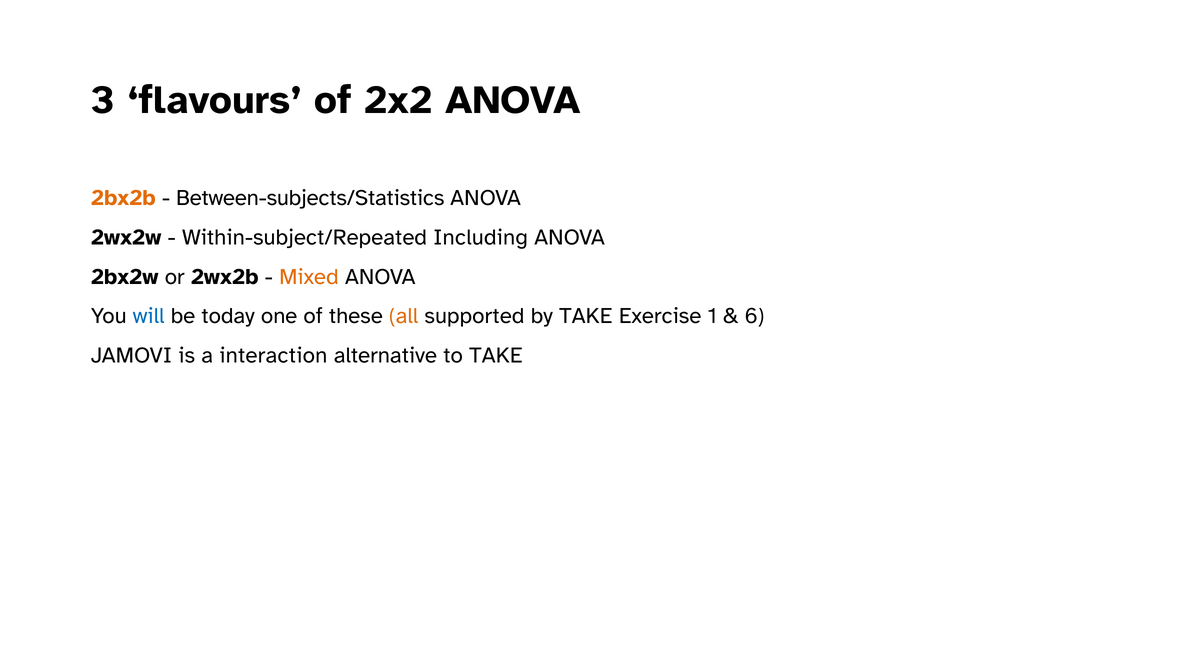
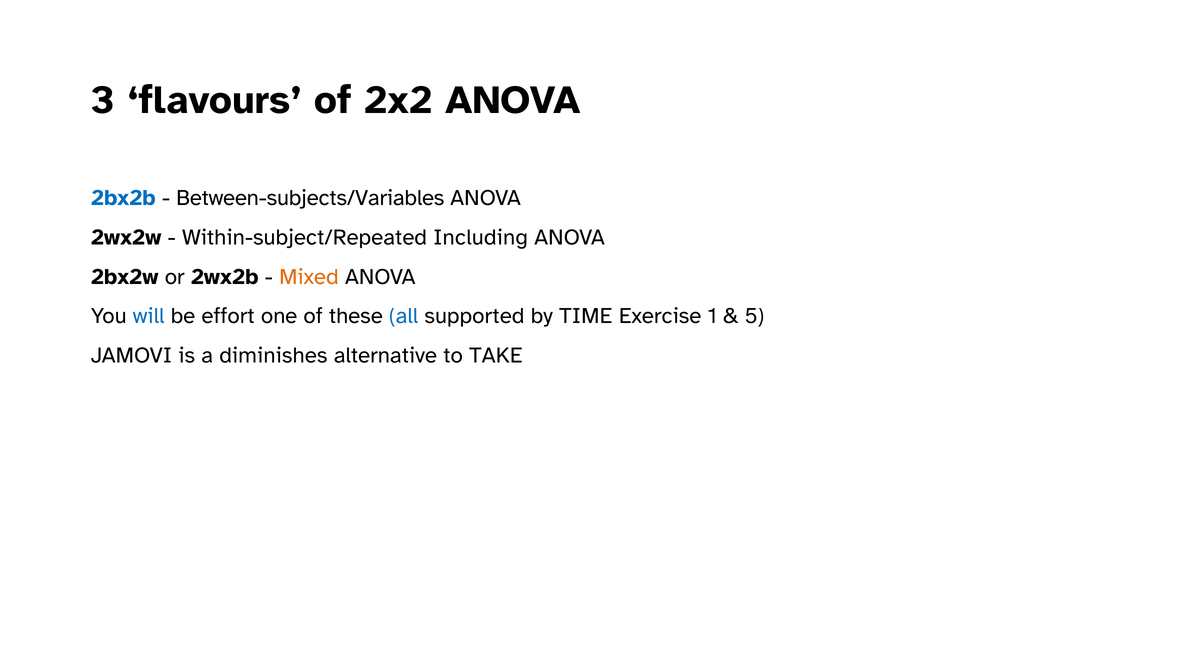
2bx2b colour: orange -> blue
Between-subjects/Statistics: Between-subjects/Statistics -> Between-subjects/Variables
today: today -> effort
all colour: orange -> blue
by TAKE: TAKE -> TIME
6: 6 -> 5
interaction: interaction -> diminishes
